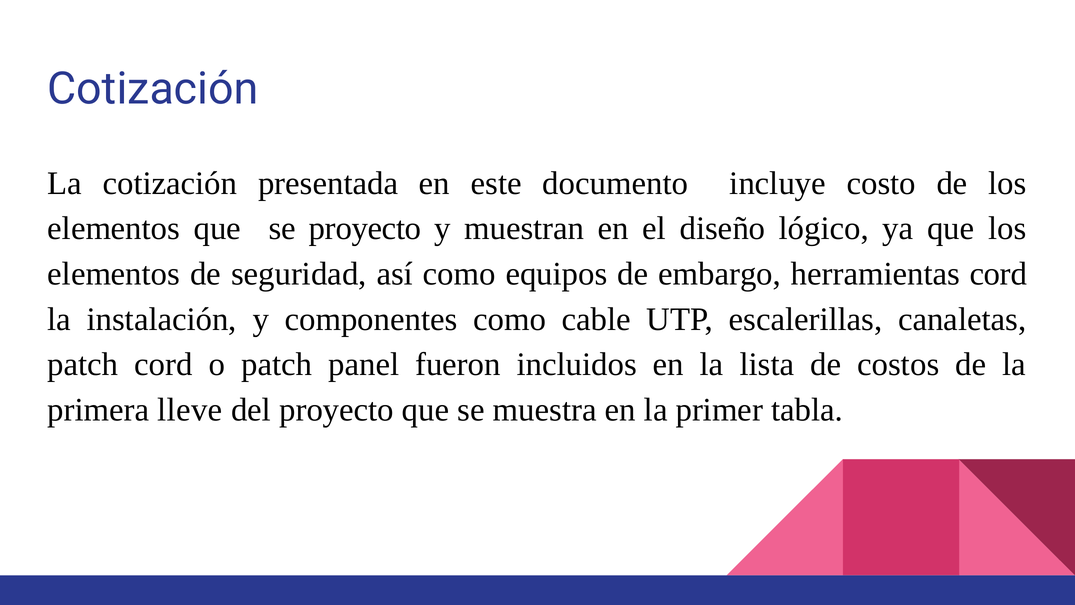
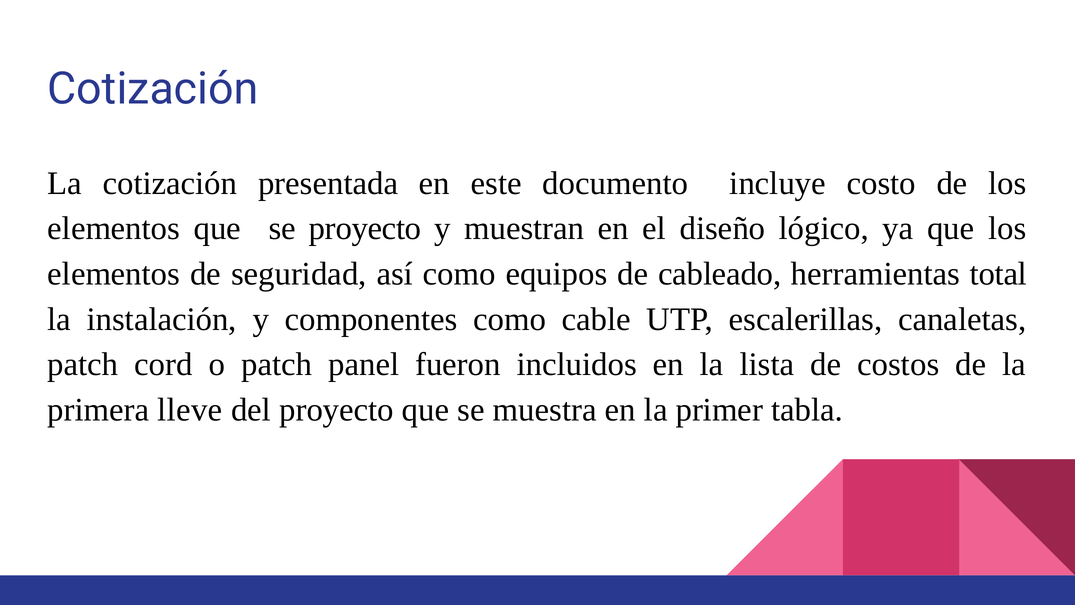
embargo: embargo -> cableado
herramientas cord: cord -> total
